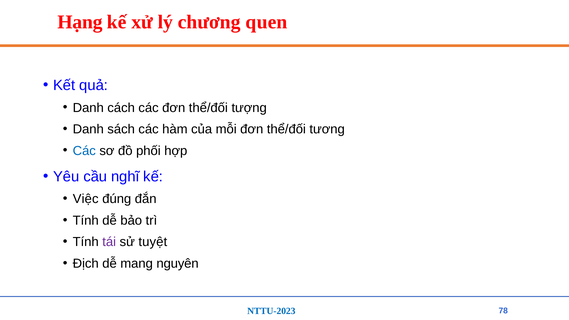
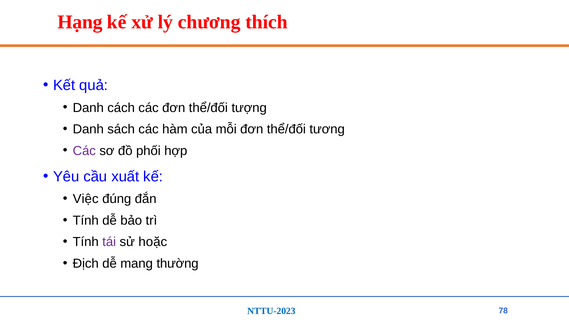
quen: quen -> thích
Các at (84, 151) colour: blue -> purple
nghĩ: nghĩ -> xuất
tuyệt: tuyệt -> hoặc
nguyên: nguyên -> thường
